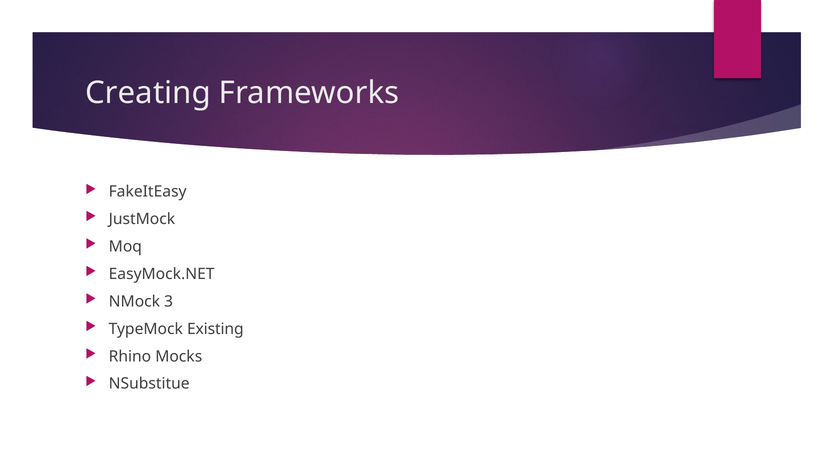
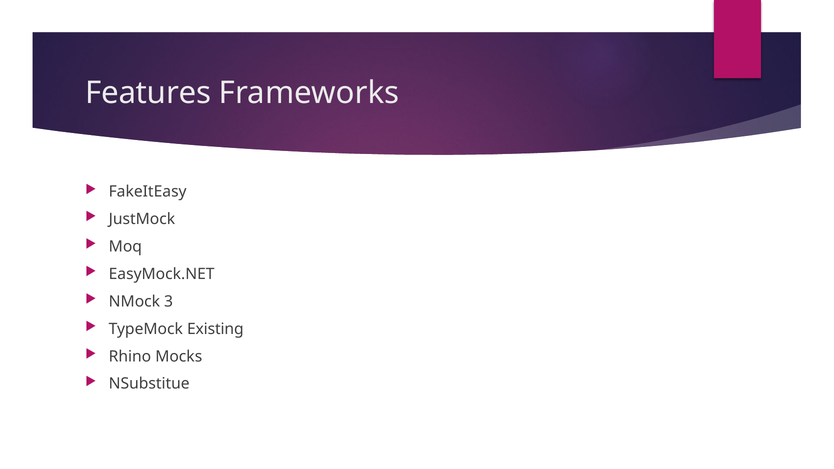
Creating: Creating -> Features
